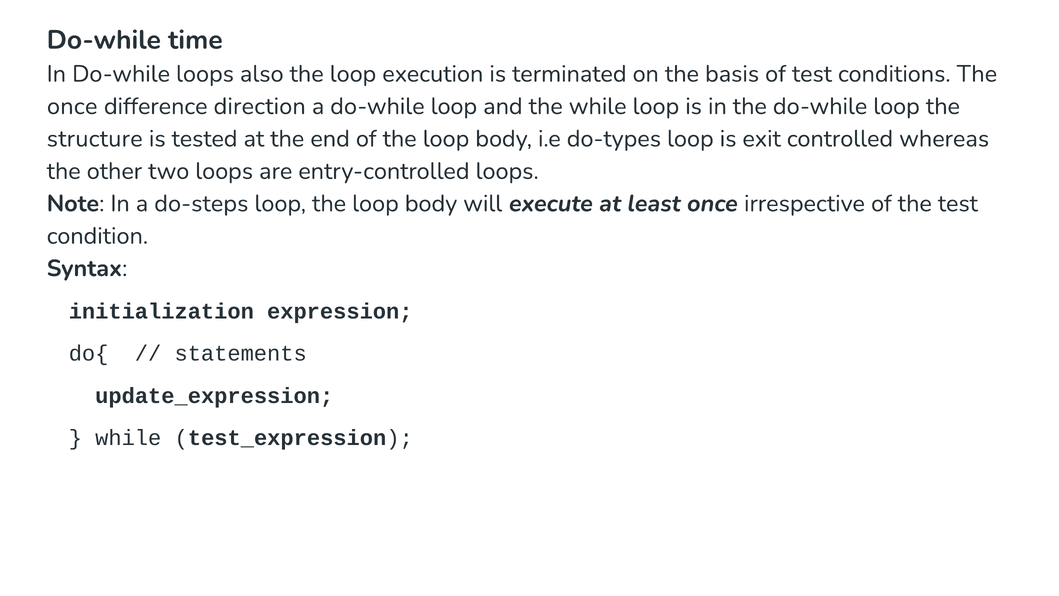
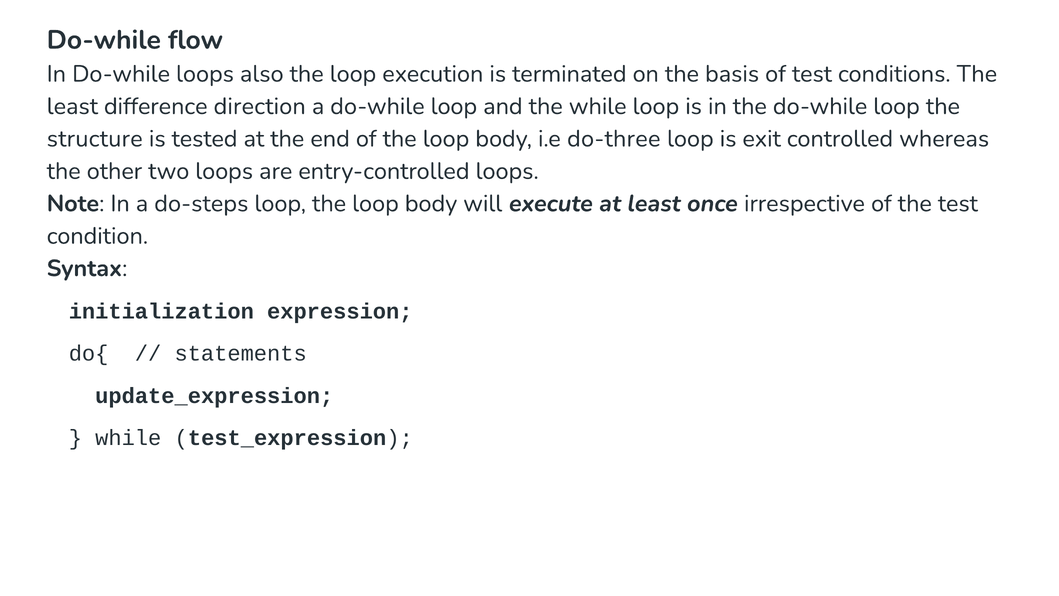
time: time -> flow
once at (72, 106): once -> least
do-types: do-types -> do-three
